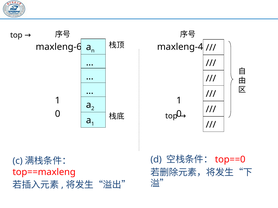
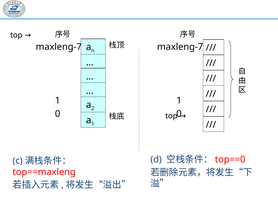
maxleng-6 at (59, 47): maxleng-6 -> maxleng-7
maxleng-4 at (180, 47): maxleng-4 -> maxleng-7
